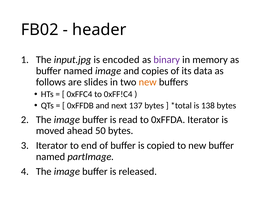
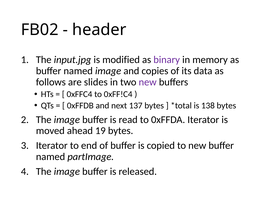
encoded: encoded -> modified
new at (148, 82) colour: orange -> purple
50: 50 -> 19
